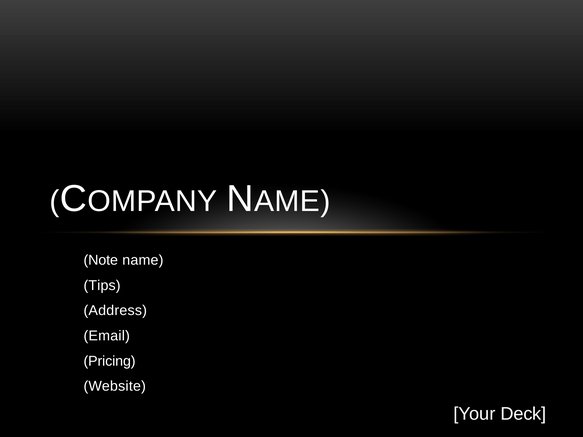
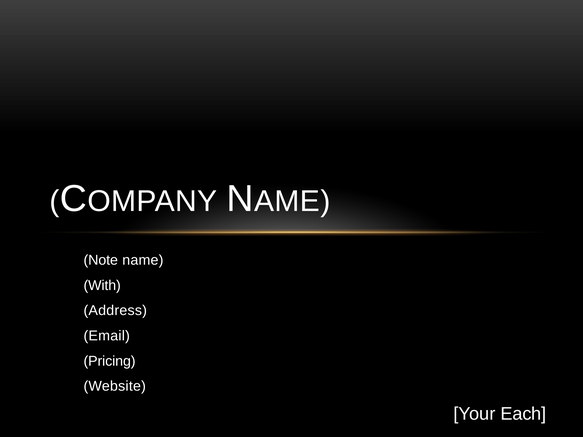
Tips: Tips -> With
Deck: Deck -> Each
